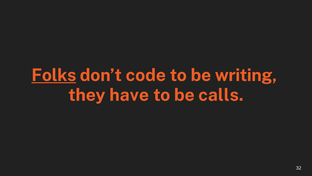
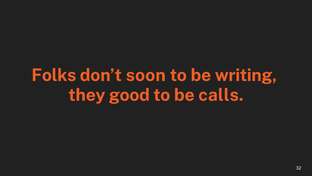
Folks underline: present -> none
code: code -> soon
have: have -> good
